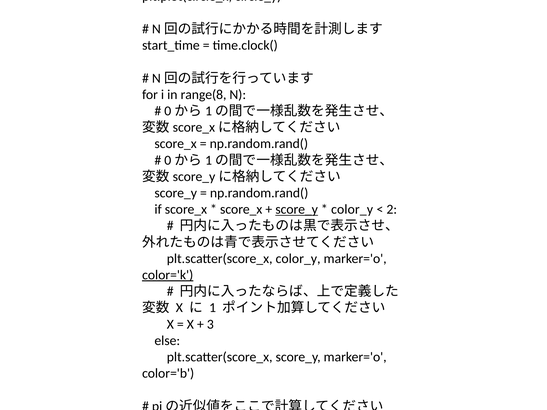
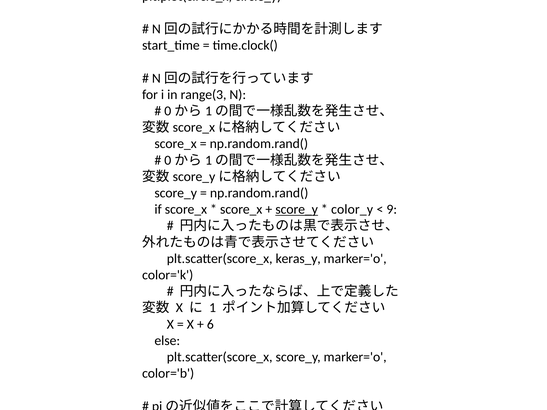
range(8: range(8 -> range(3
2: 2 -> 9
plt.scatter(score_x color_y: color_y -> keras_y
color='k underline: present -> none
3: 3 -> 6
